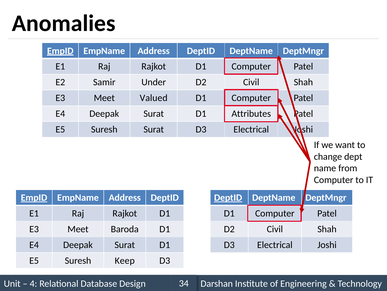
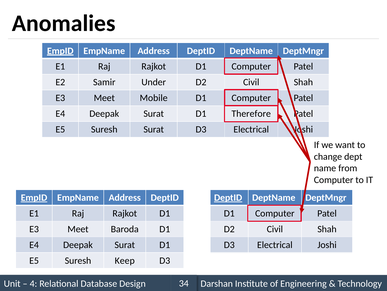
Valued: Valued -> Mobile
Attributes: Attributes -> Therefore
